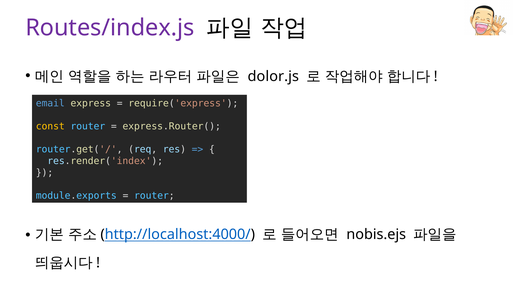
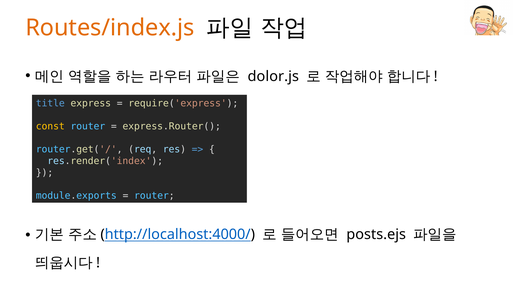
Routes/index.js colour: purple -> orange
email: email -> title
nobis.ejs: nobis.ejs -> posts.ejs
